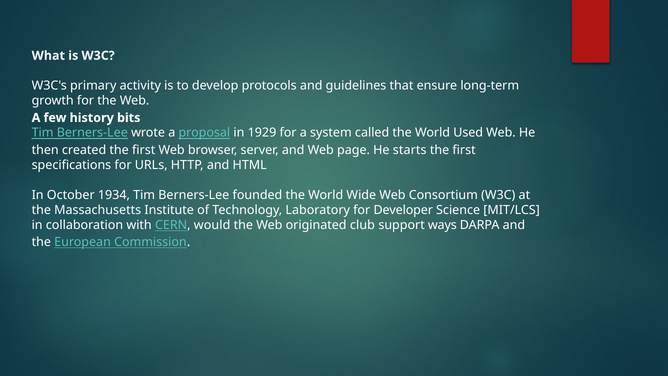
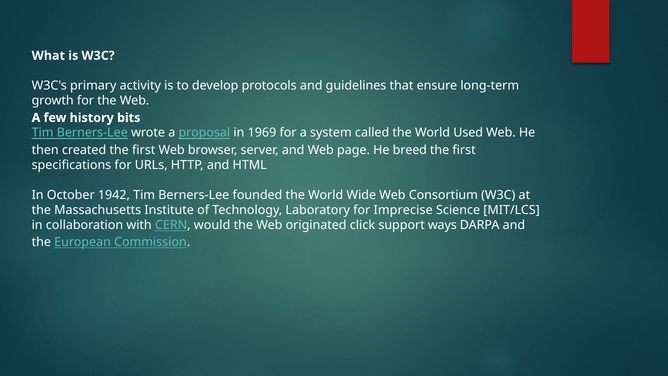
1929: 1929 -> 1969
starts: starts -> breed
1934: 1934 -> 1942
Developer: Developer -> Imprecise
club: club -> click
